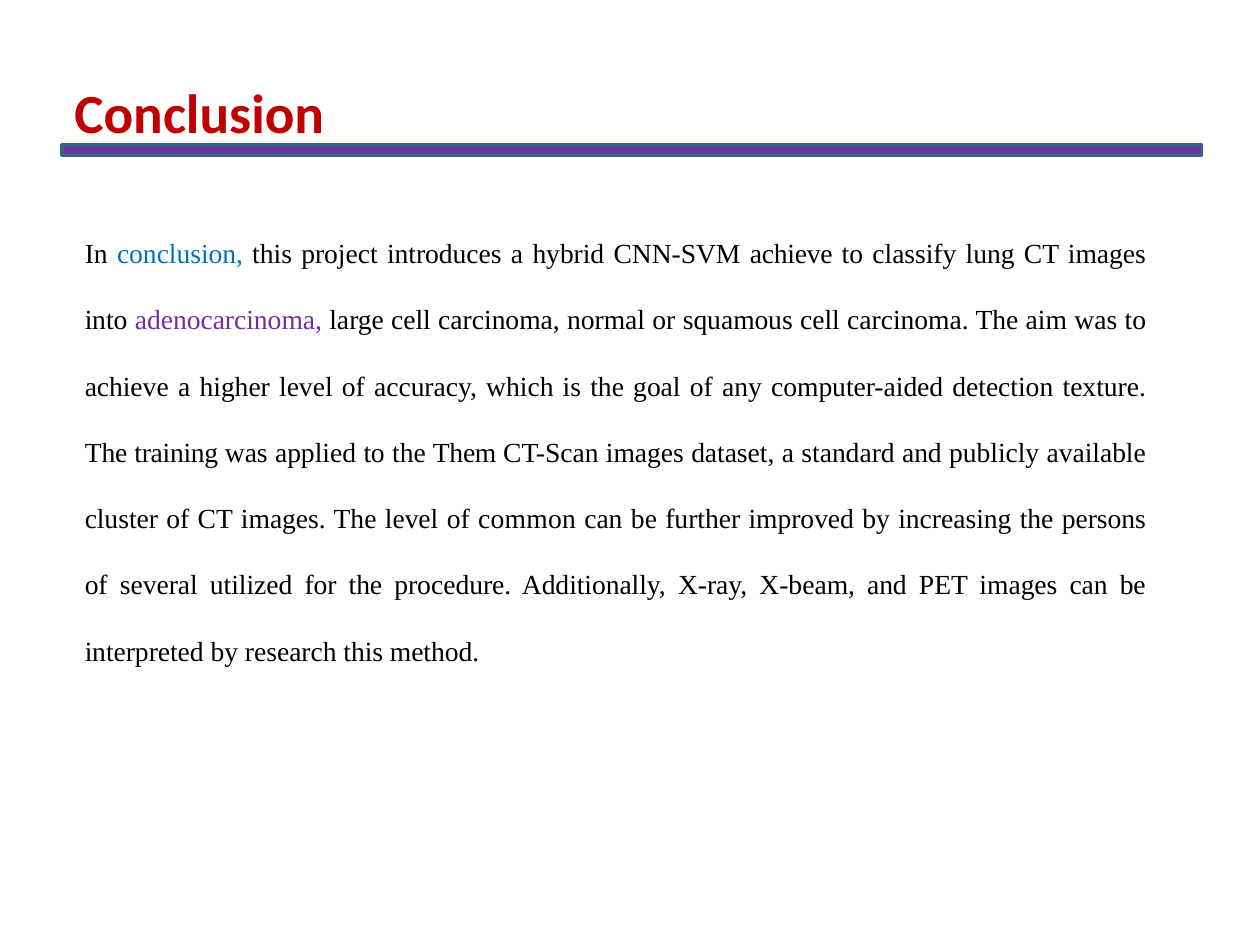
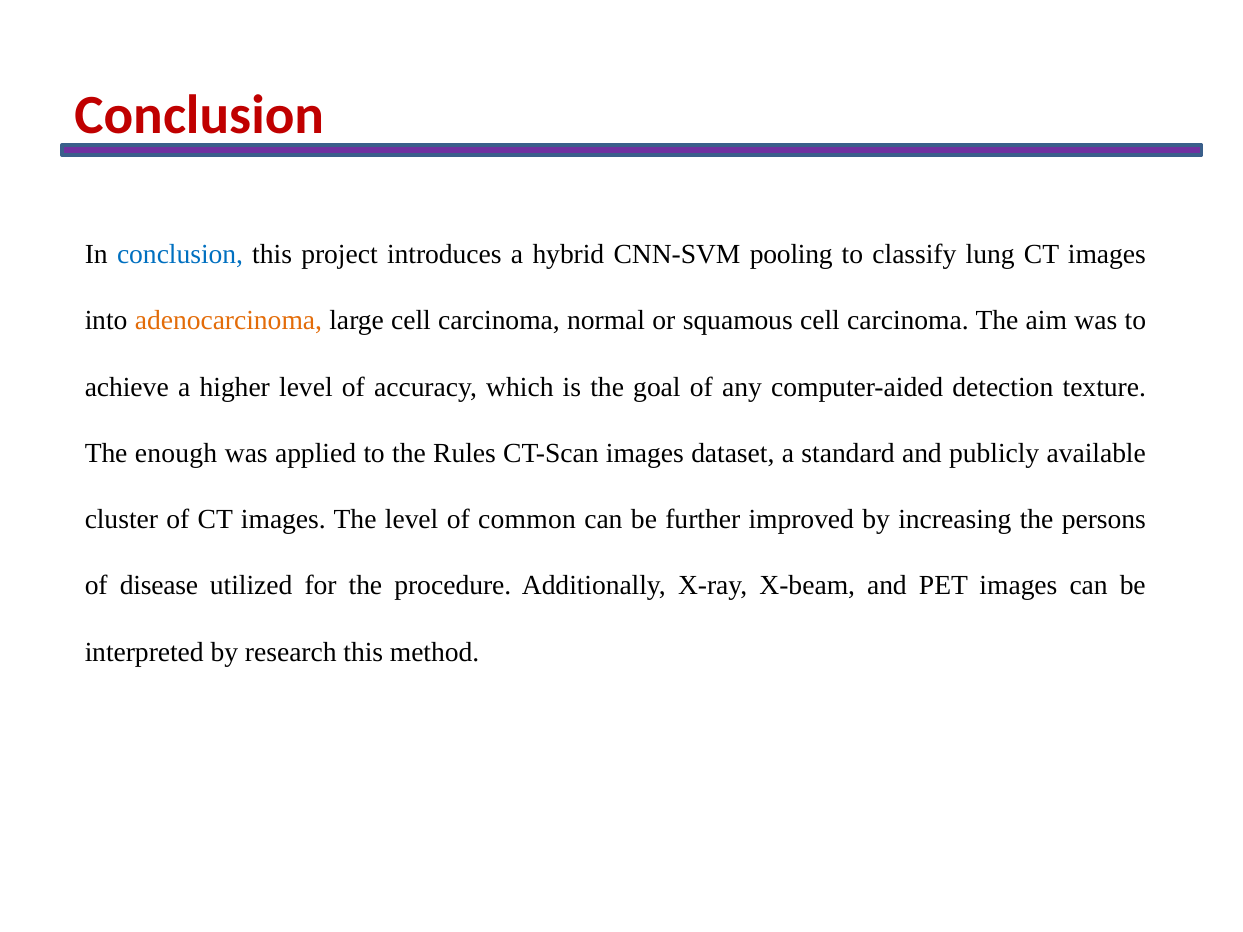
CNN-SVM achieve: achieve -> pooling
adenocarcinoma colour: purple -> orange
training: training -> enough
Them: Them -> Rules
several: several -> disease
